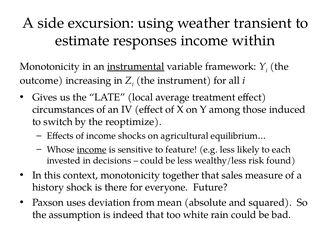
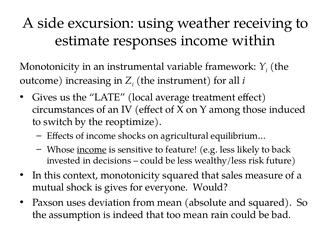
transient: transient -> receiving
instrumental underline: present -> none
each: each -> back
found: found -> future
monotonicity together: together -> squared
history: history -> mutual
is there: there -> gives
Future: Future -> Would
too white: white -> mean
